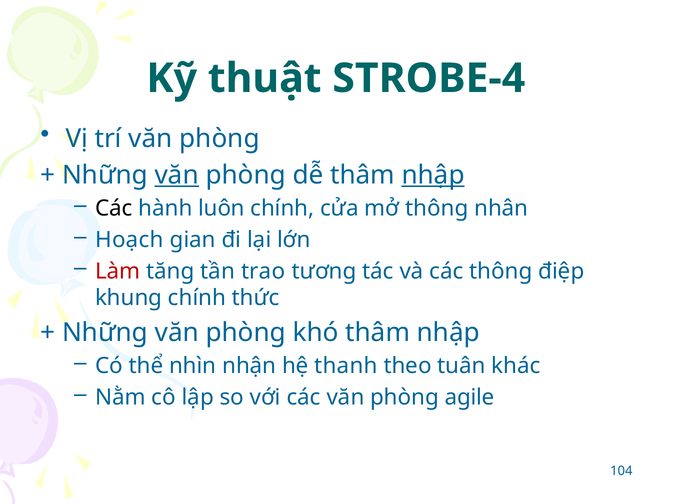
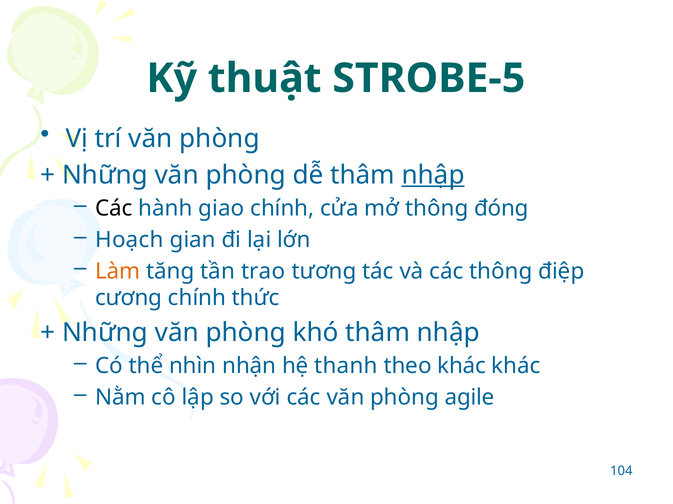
STROBE-4: STROBE-4 -> STROBE-5
văn at (177, 175) underline: present -> none
luôn: luôn -> giao
nhân: nhân -> đóng
Làm colour: red -> orange
khung: khung -> cương
theo tuân: tuân -> khác
